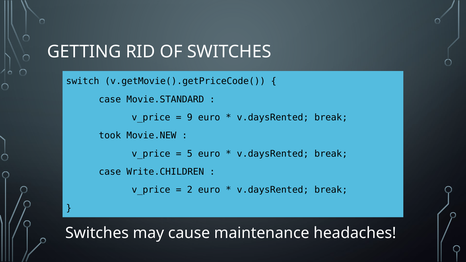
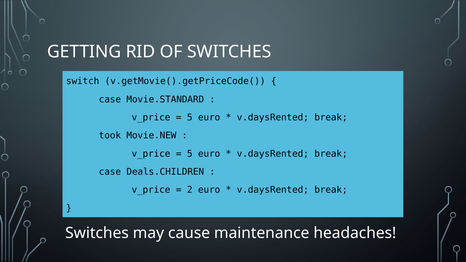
9 at (190, 117): 9 -> 5
Write.CHILDREN: Write.CHILDREN -> Deals.CHILDREN
